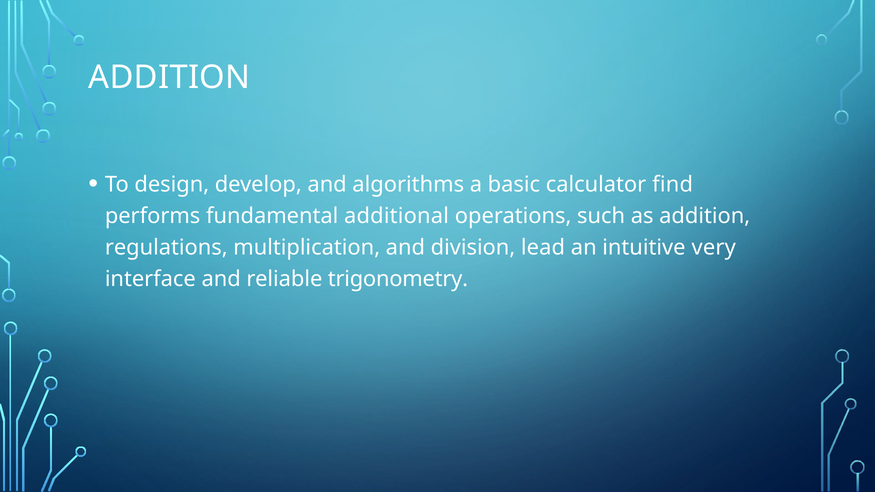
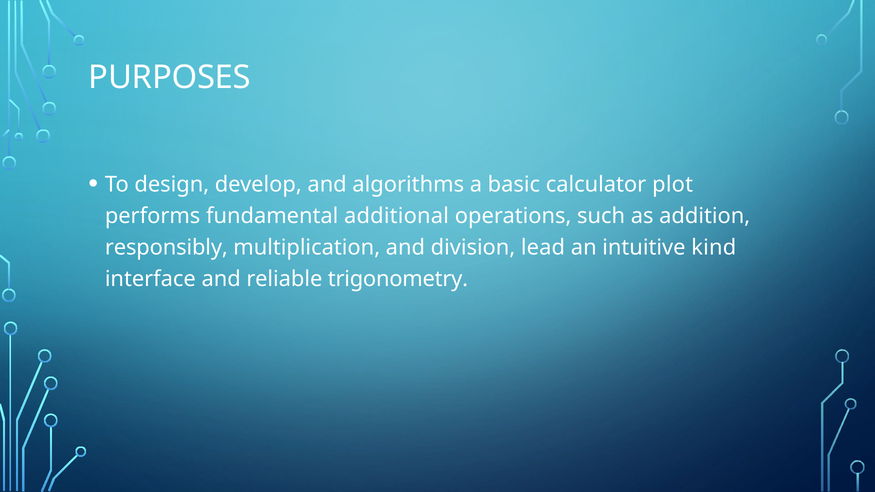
ADDITION at (169, 78): ADDITION -> PURPOSES
find: find -> plot
regulations: regulations -> responsibly
very: very -> kind
